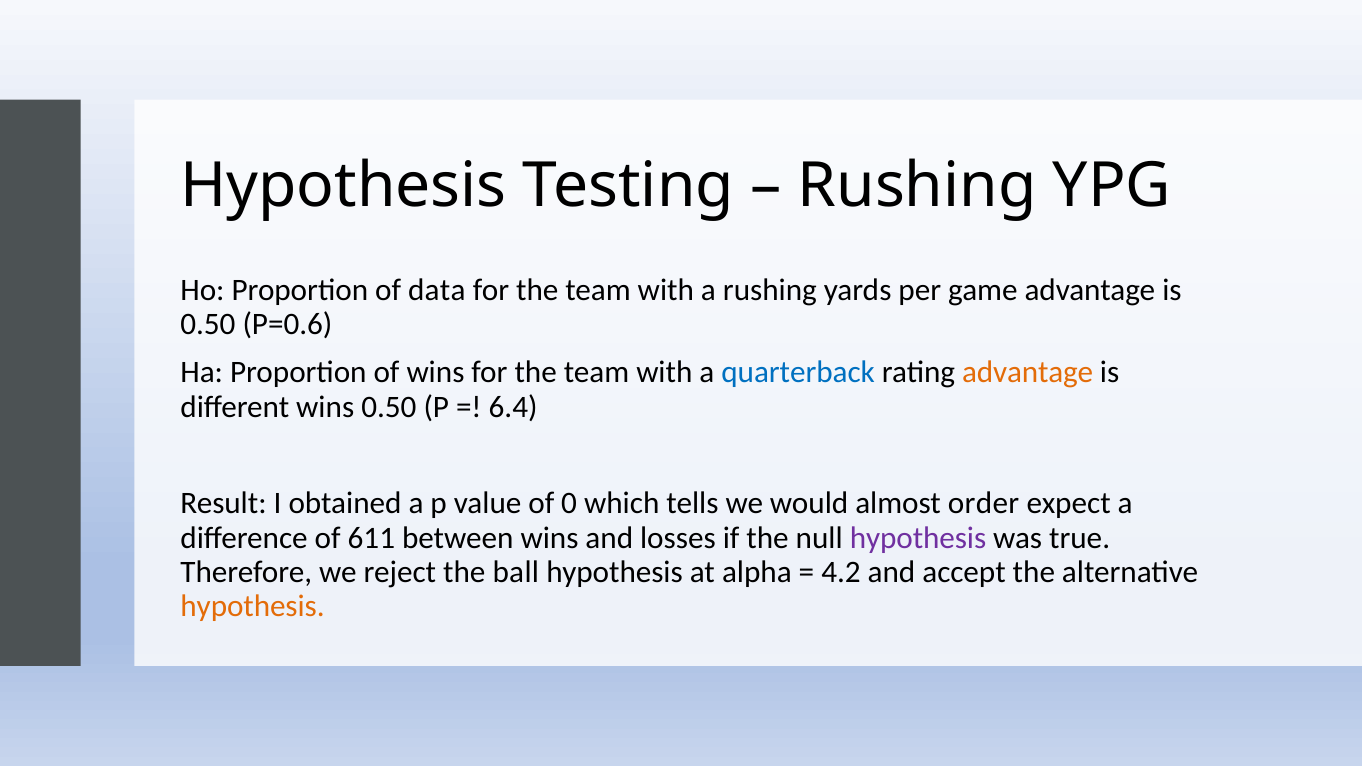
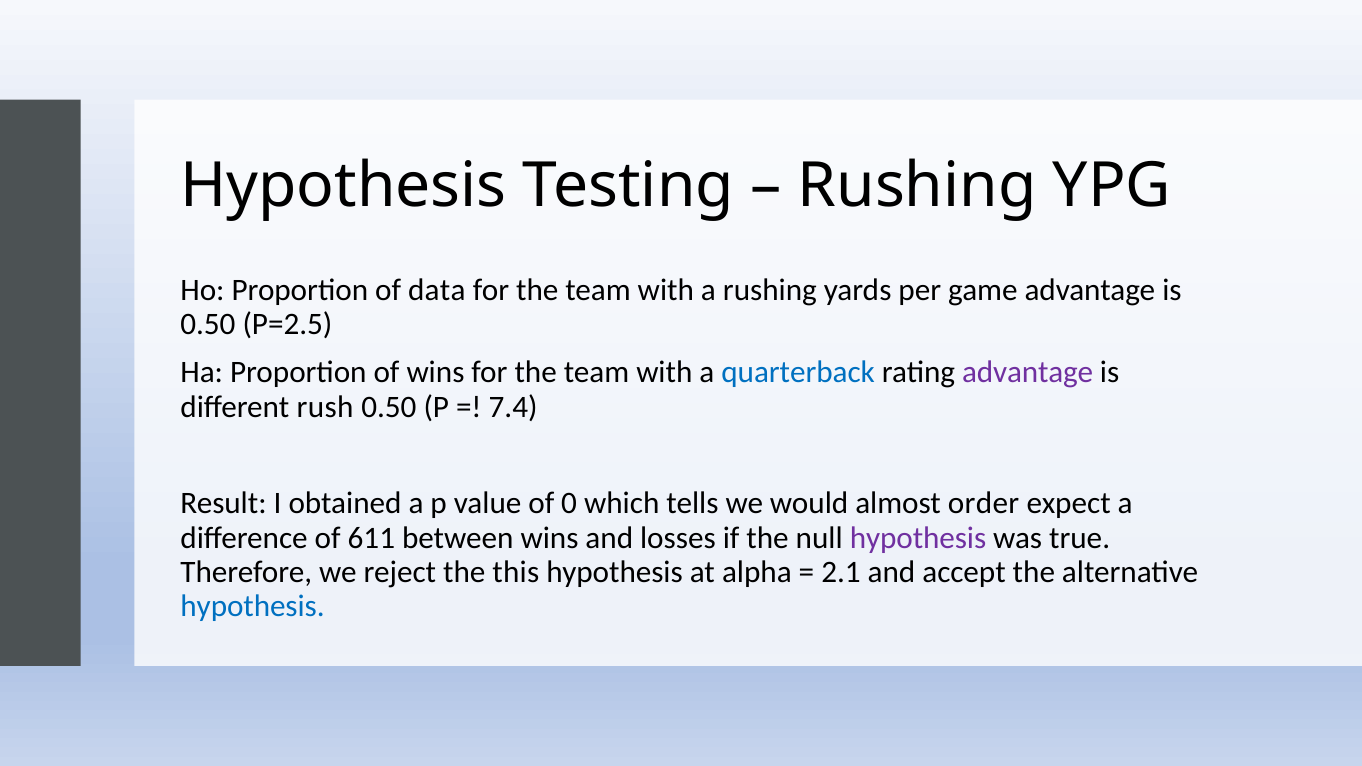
P=0.6: P=0.6 -> P=2.5
advantage at (1028, 373) colour: orange -> purple
different wins: wins -> rush
6.4: 6.4 -> 7.4
ball: ball -> this
4.2: 4.2 -> 2.1
hypothesis at (253, 606) colour: orange -> blue
